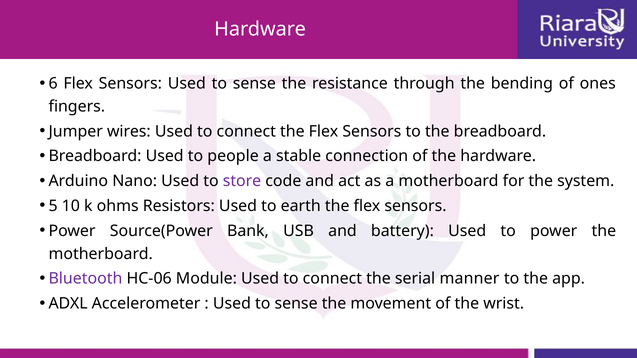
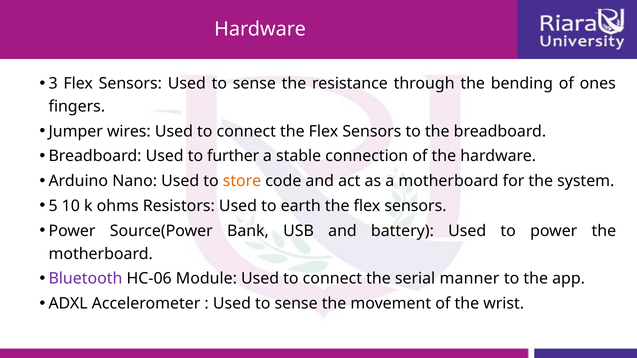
6: 6 -> 3
people: people -> further
store colour: purple -> orange
